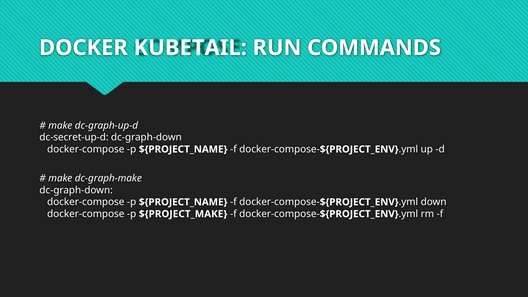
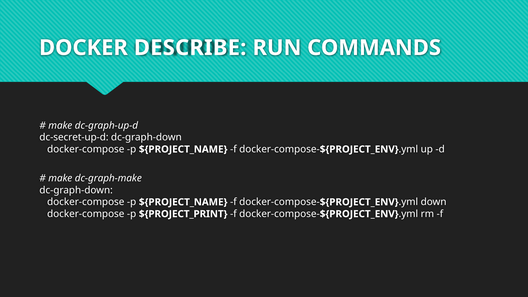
KUBETAIL: KUBETAIL -> DESCRIBE
${PROJECT_MAKE: ${PROJECT_MAKE -> ${PROJECT_PRINT
